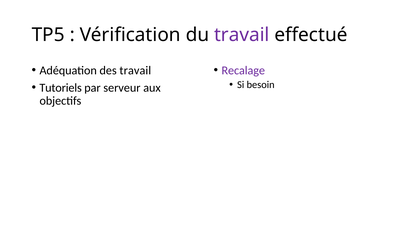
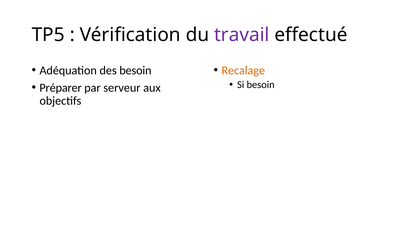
des travail: travail -> besoin
Recalage colour: purple -> orange
Tutoriels: Tutoriels -> Préparer
